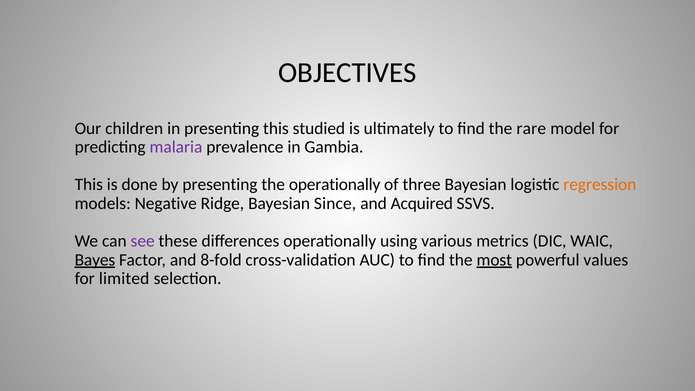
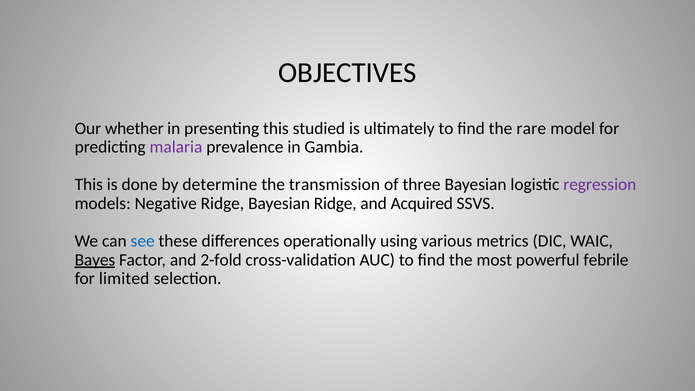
children: children -> whether
by presenting: presenting -> determine
the operationally: operationally -> transmission
regression colour: orange -> purple
Bayesian Since: Since -> Ridge
see colour: purple -> blue
8-fold: 8-fold -> 2-fold
most underline: present -> none
values: values -> febrile
